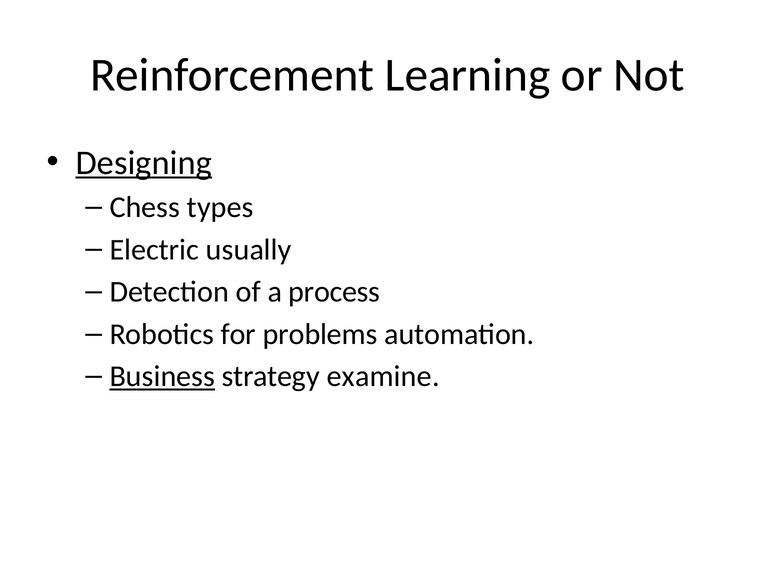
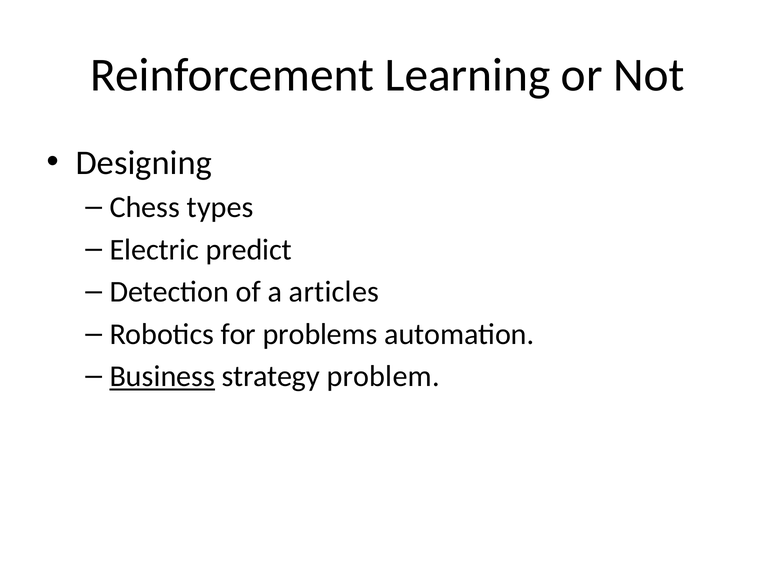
Designing underline: present -> none
usually: usually -> predict
process: process -> articles
examine: examine -> problem
